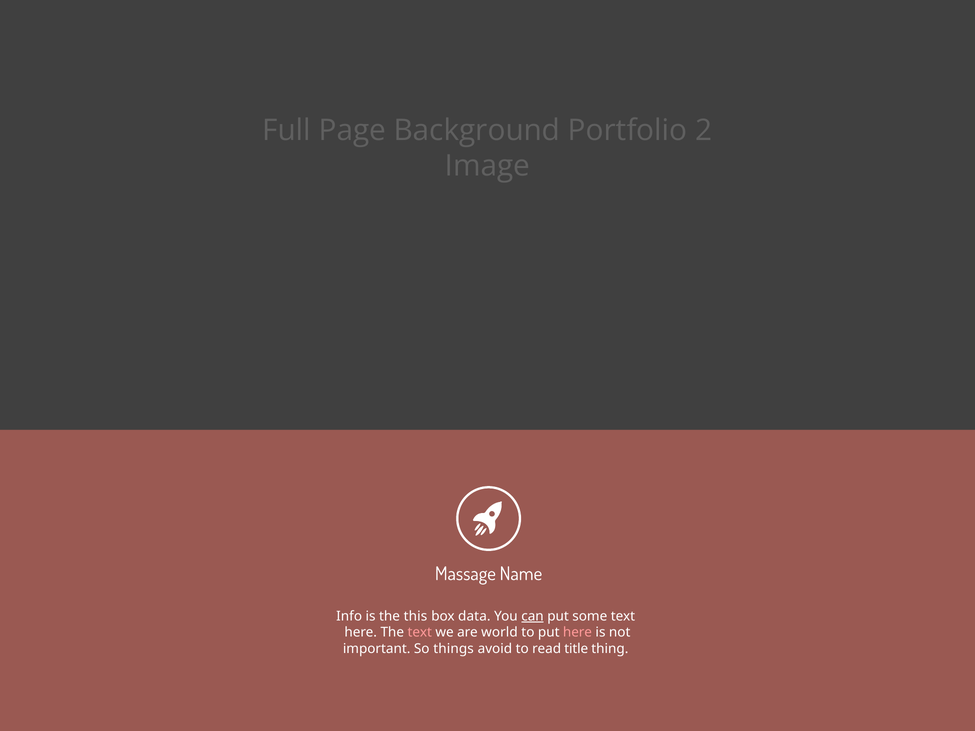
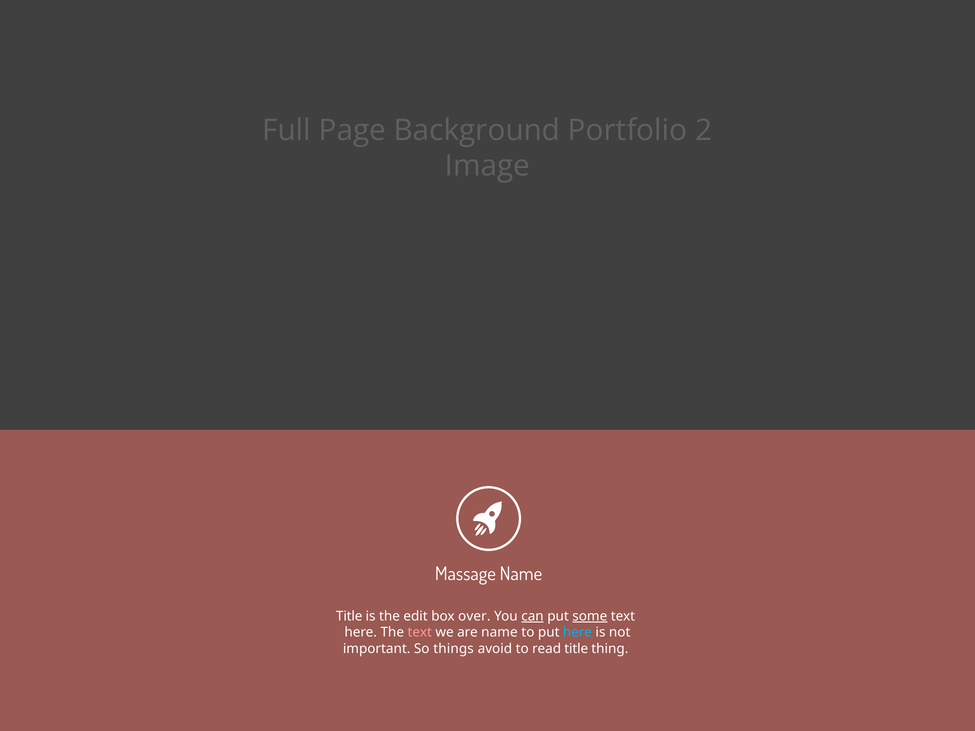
Info at (349, 616): Info -> Title
this: this -> edit
data: data -> over
some underline: none -> present
are world: world -> name
here at (577, 633) colour: pink -> light blue
